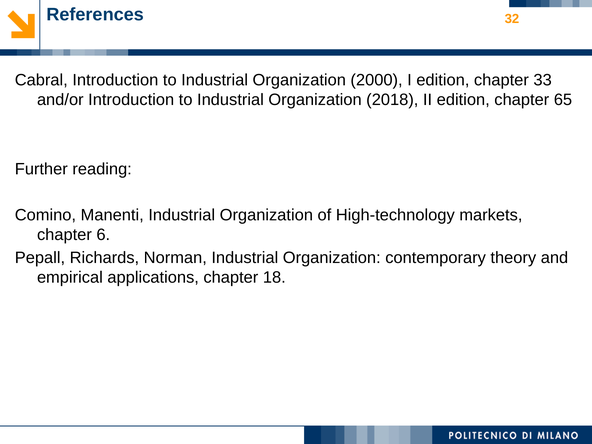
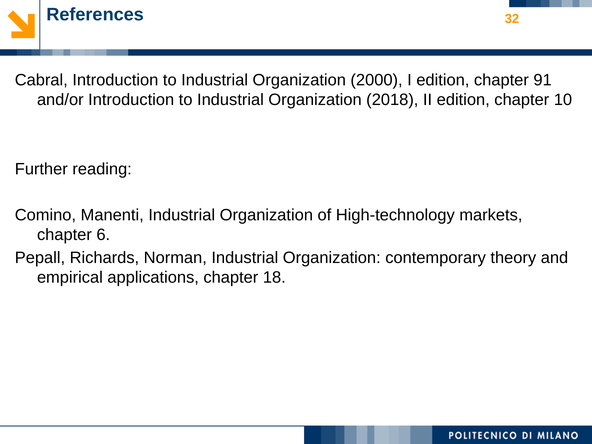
33: 33 -> 91
65: 65 -> 10
